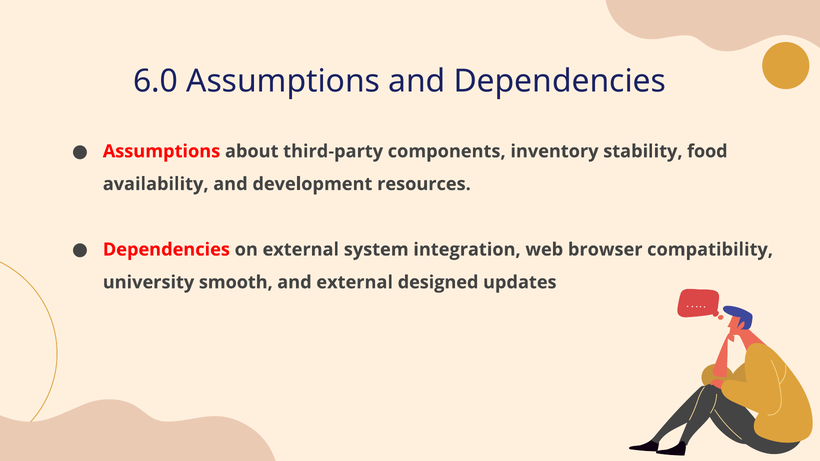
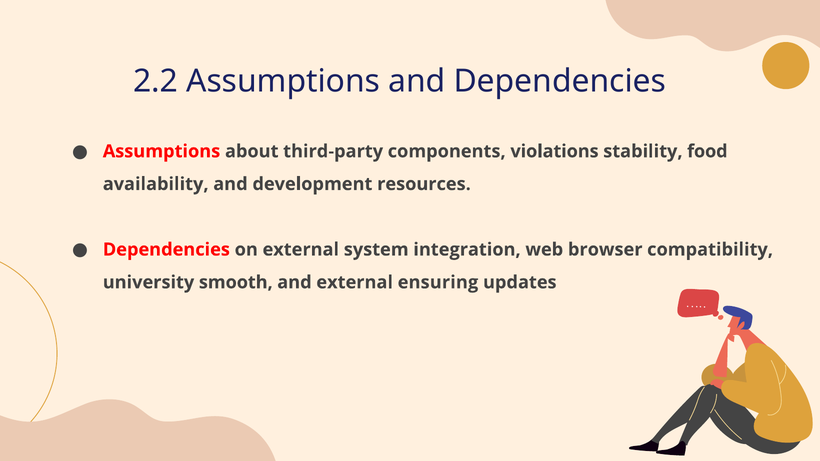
6.0: 6.0 -> 2.2
inventory: inventory -> violations
designed: designed -> ensuring
